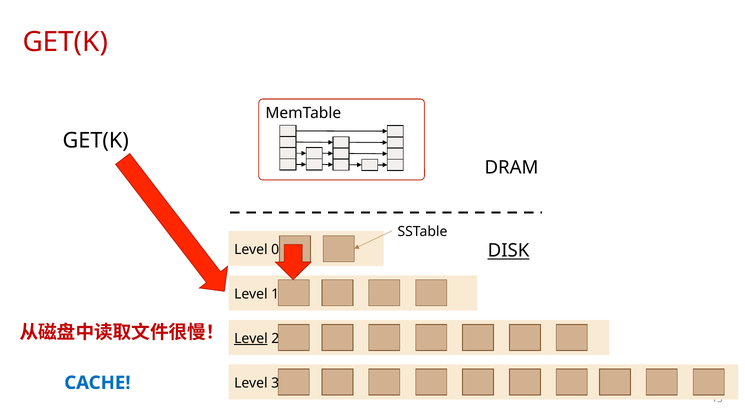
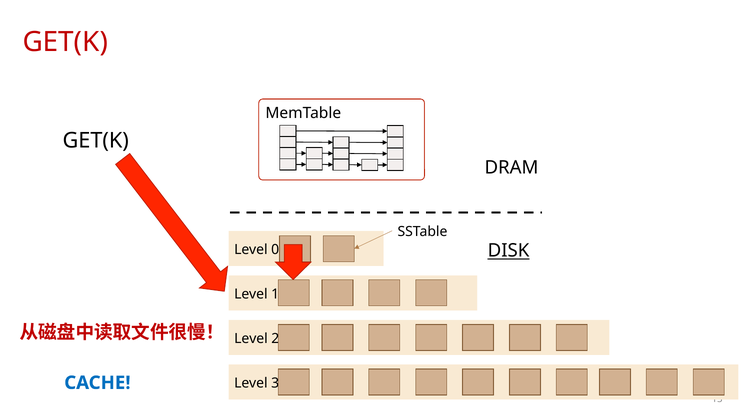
Level at (251, 338) underline: present -> none
